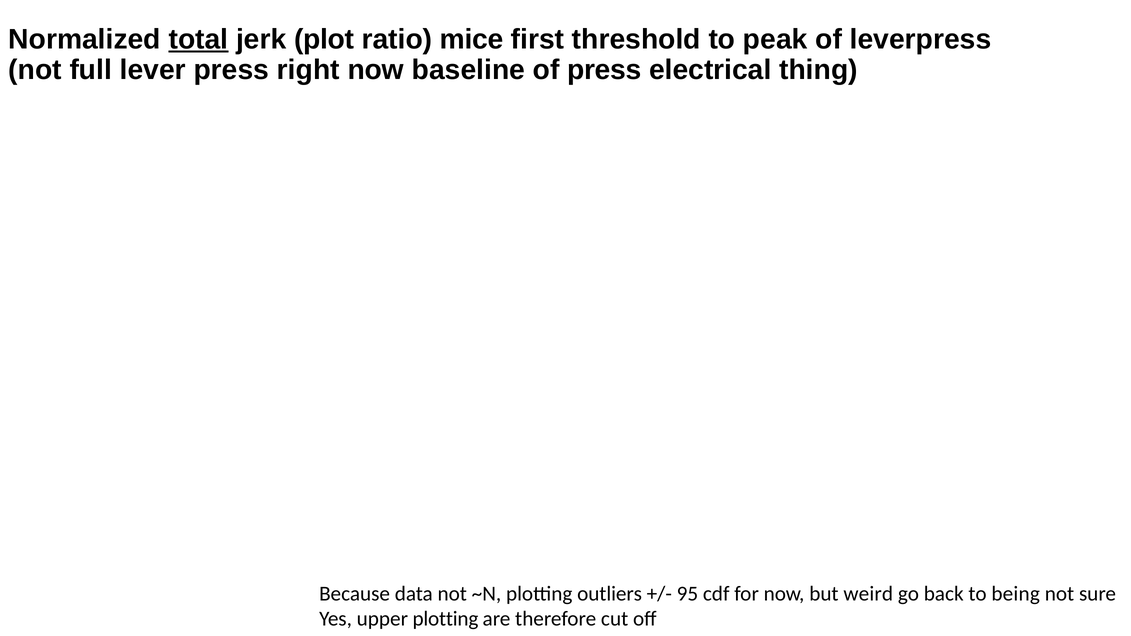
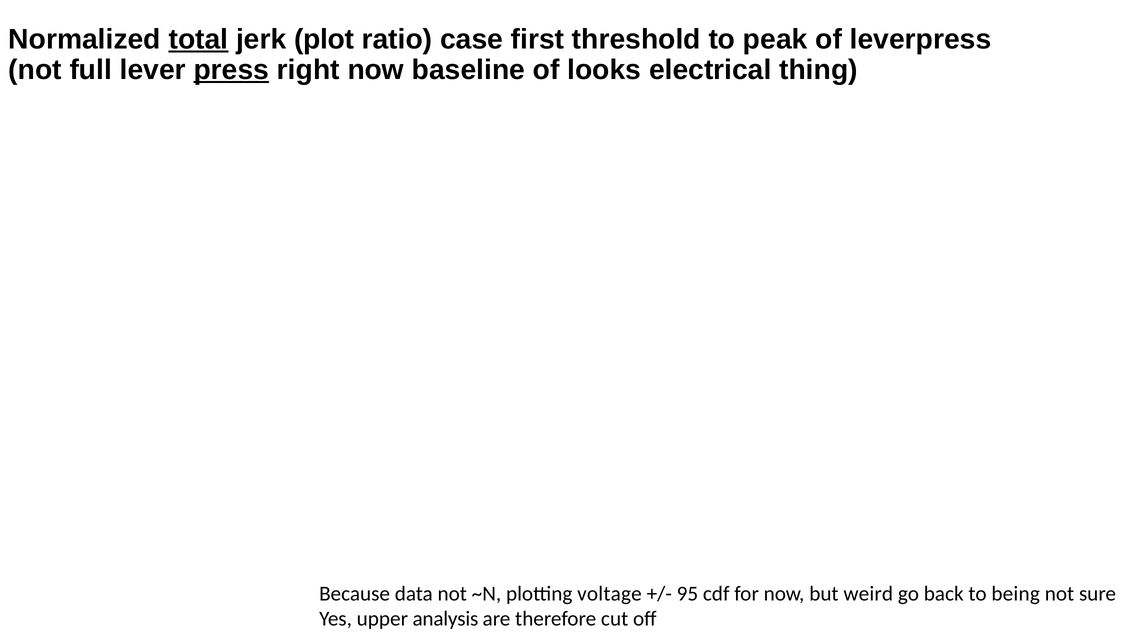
mice: mice -> case
press at (231, 70) underline: none -> present
of press: press -> looks
outliers: outliers -> voltage
upper plotting: plotting -> analysis
